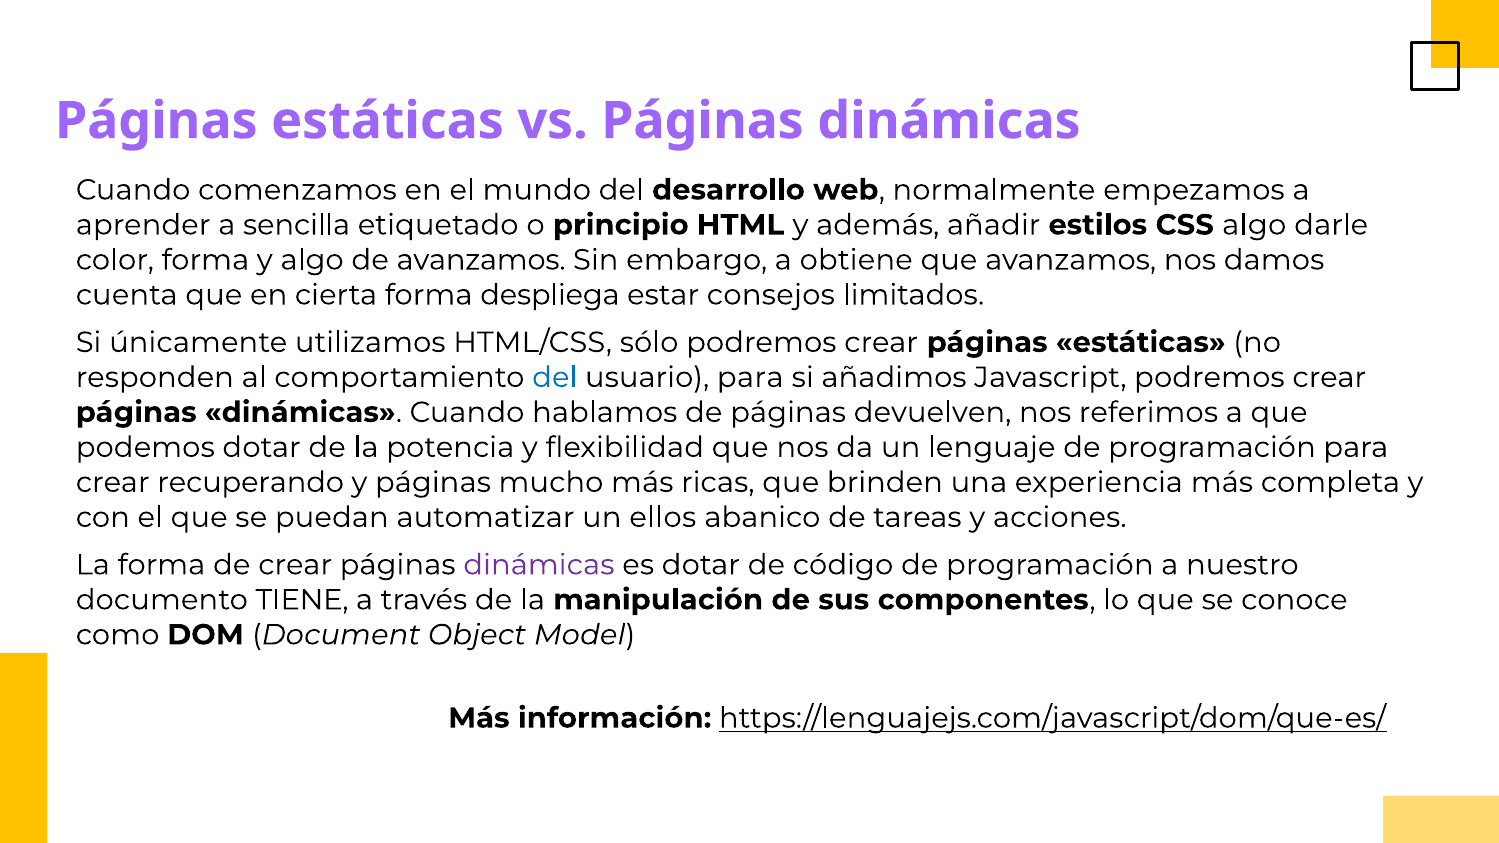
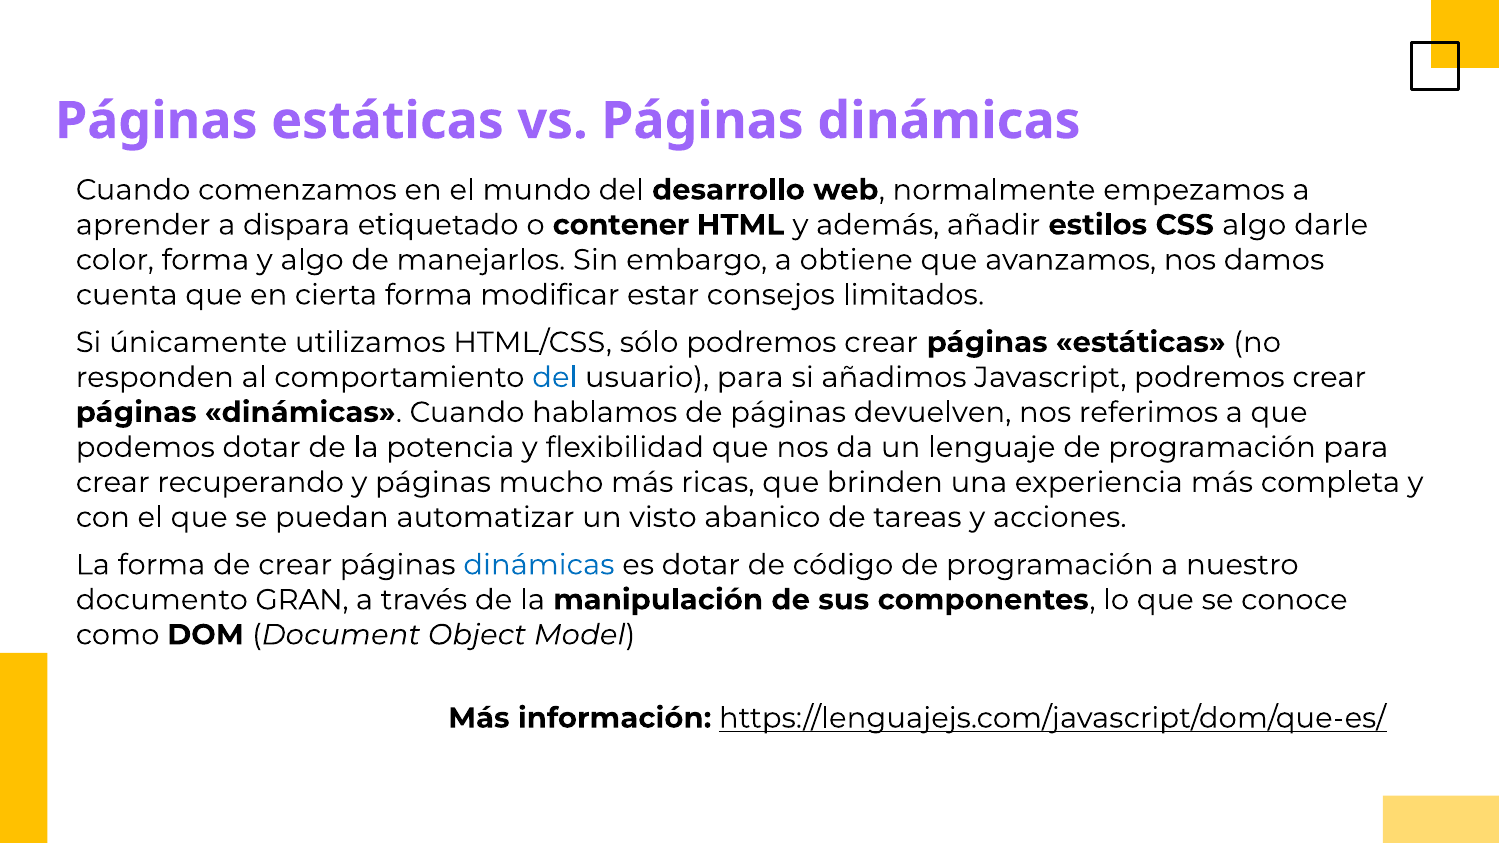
sencilla: sencilla -> dispara
principio: principio -> contener
de avanzamos: avanzamos -> manejarlos
despliega: despliega -> modificar
ellos: ellos -> visto
dinámicas at (539, 565) colour: purple -> blue
TIENE: TIENE -> GRAN
